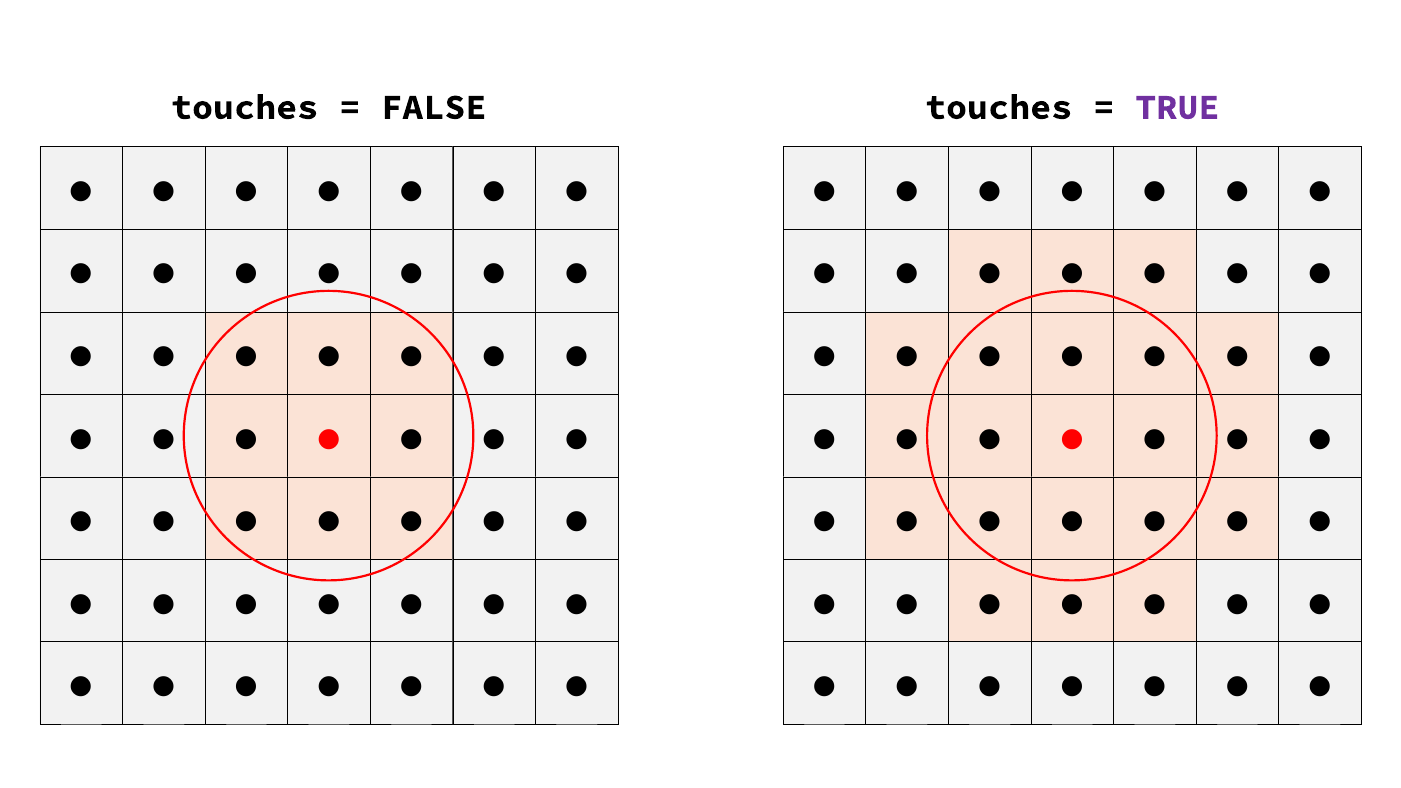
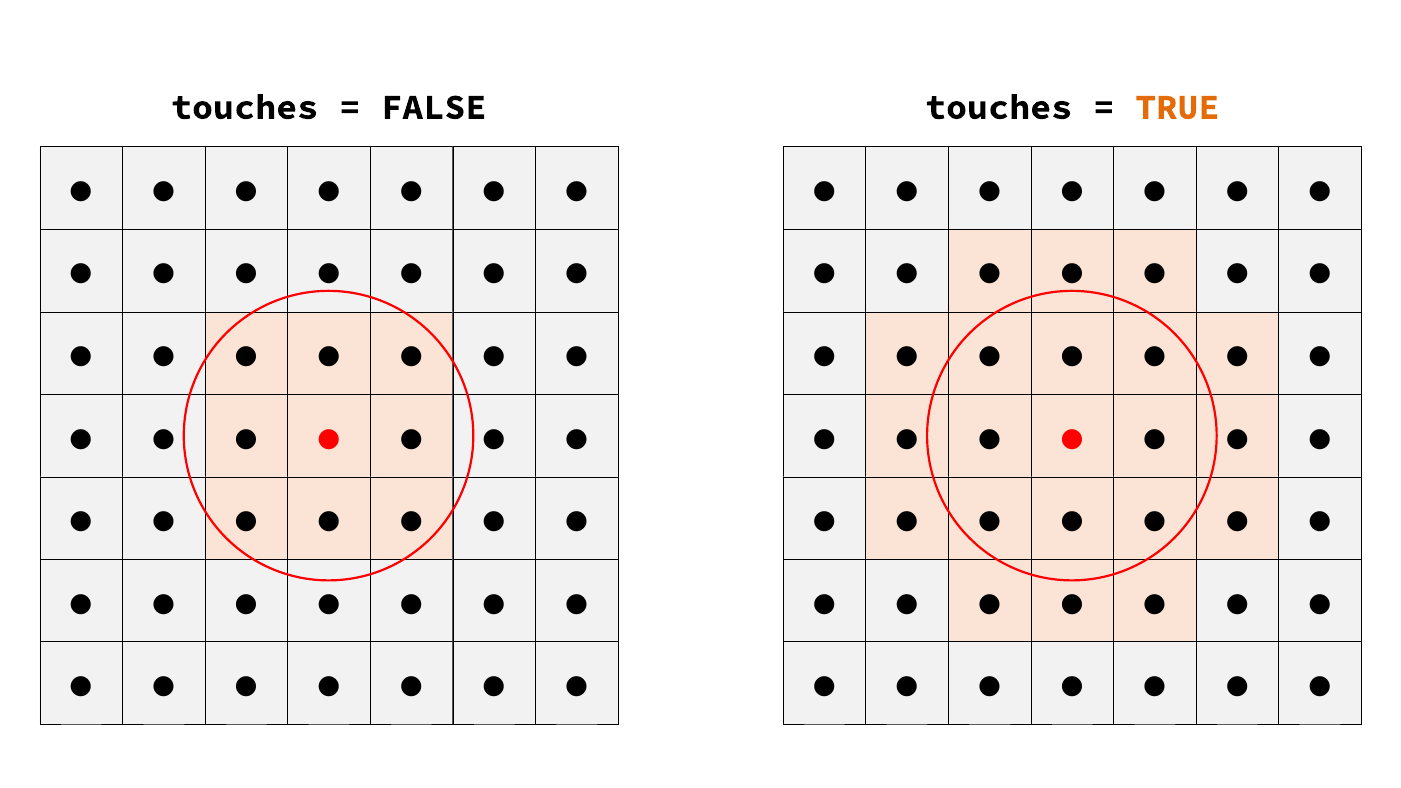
TRUE colour: purple -> orange
